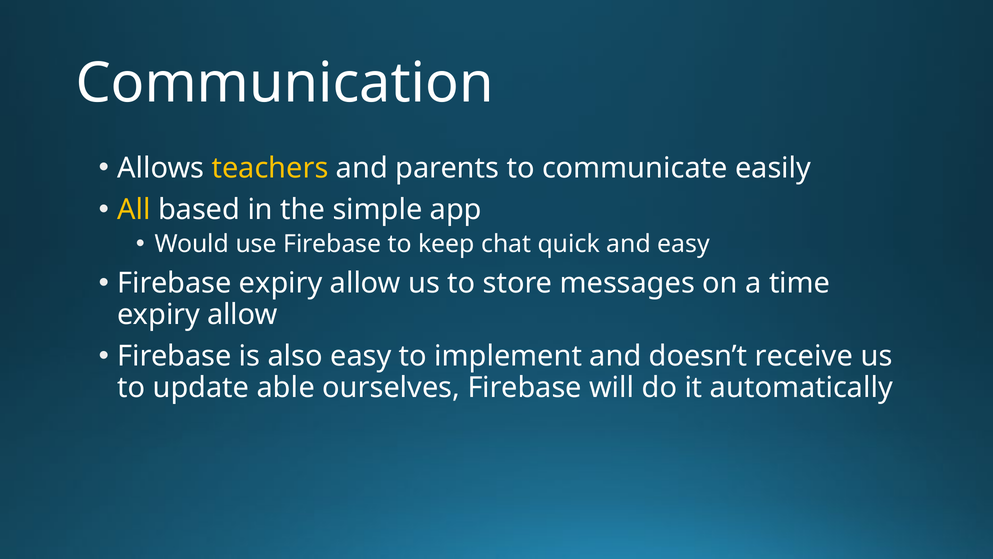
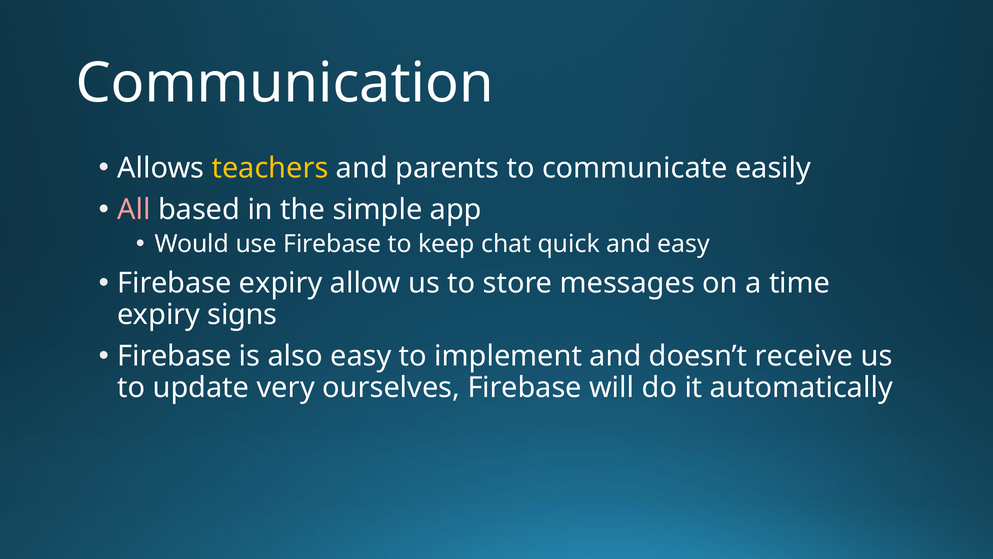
All colour: yellow -> pink
allow at (242, 314): allow -> signs
able: able -> very
